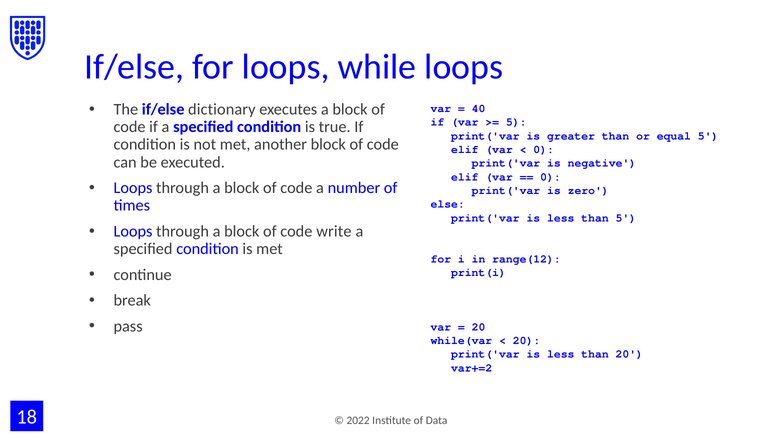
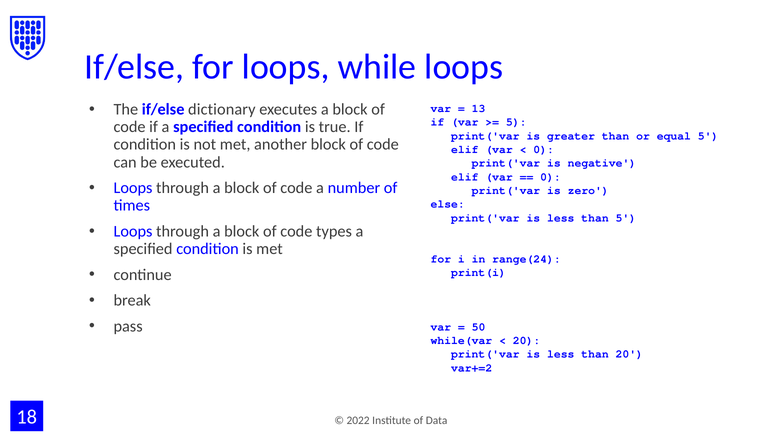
40: 40 -> 13
write: write -> types
range(12: range(12 -> range(24
20 at (479, 327): 20 -> 50
